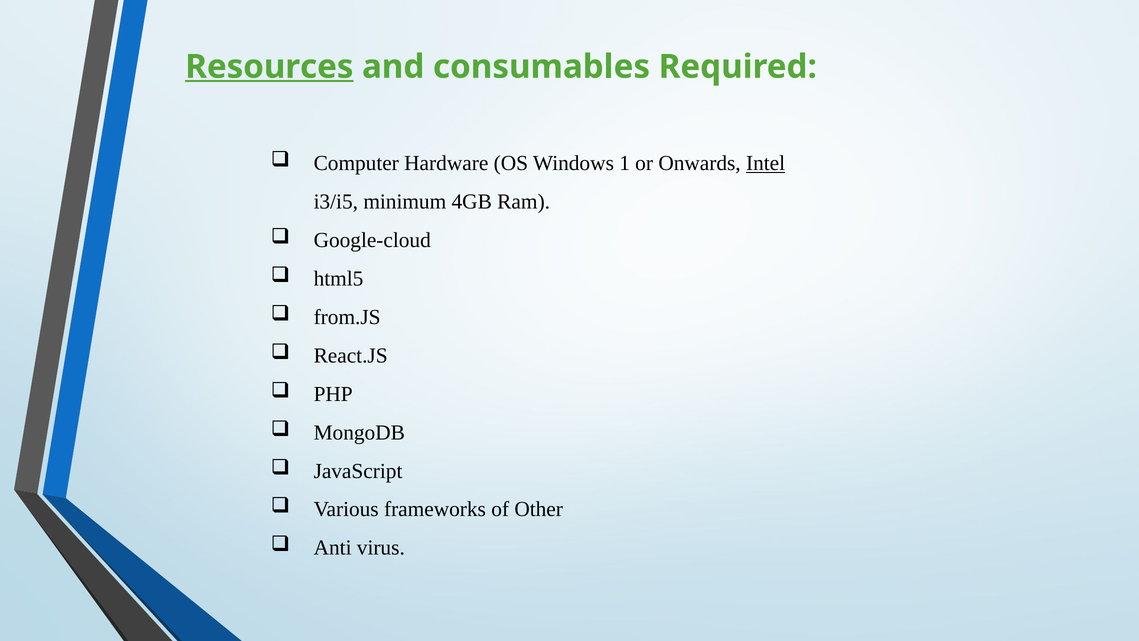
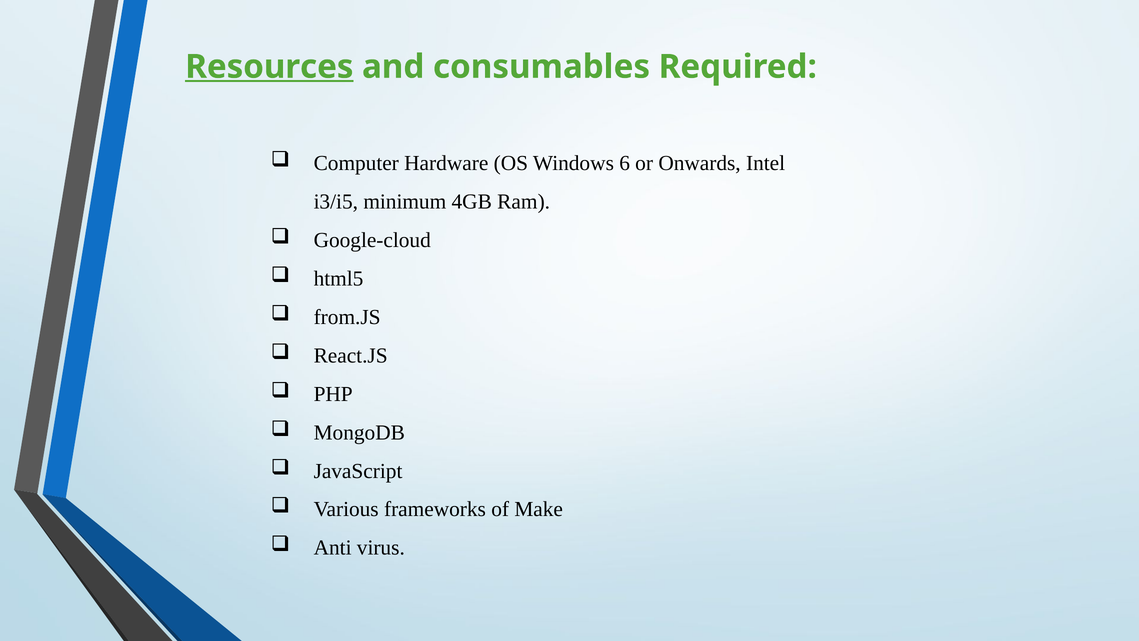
1: 1 -> 6
Intel underline: present -> none
Other: Other -> Make
